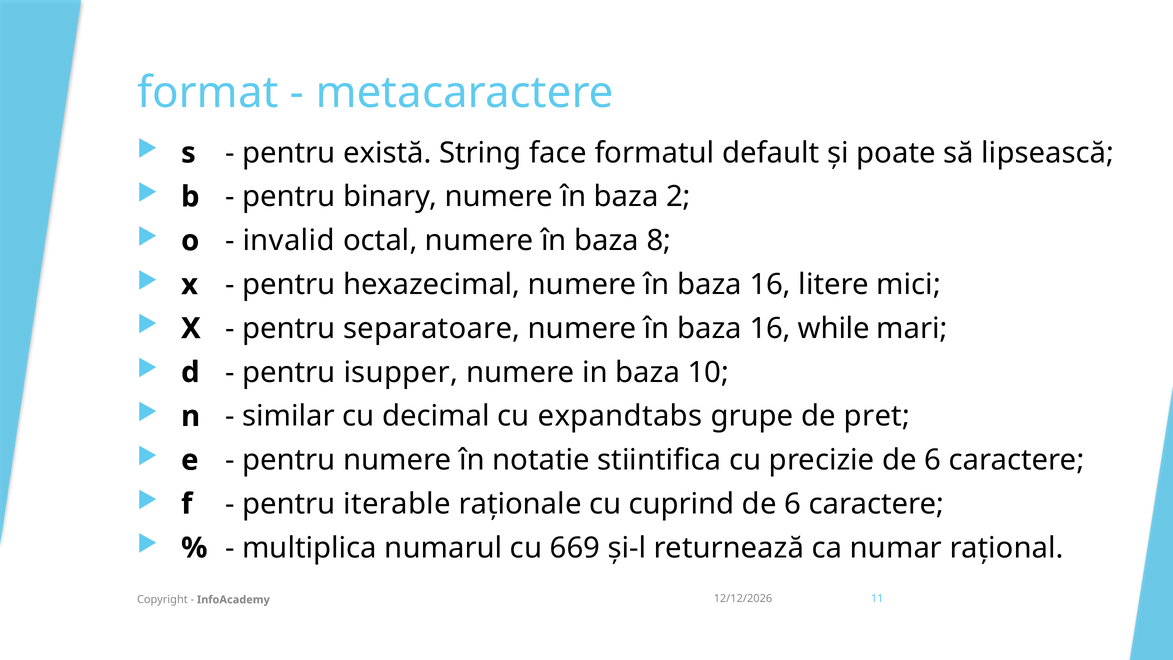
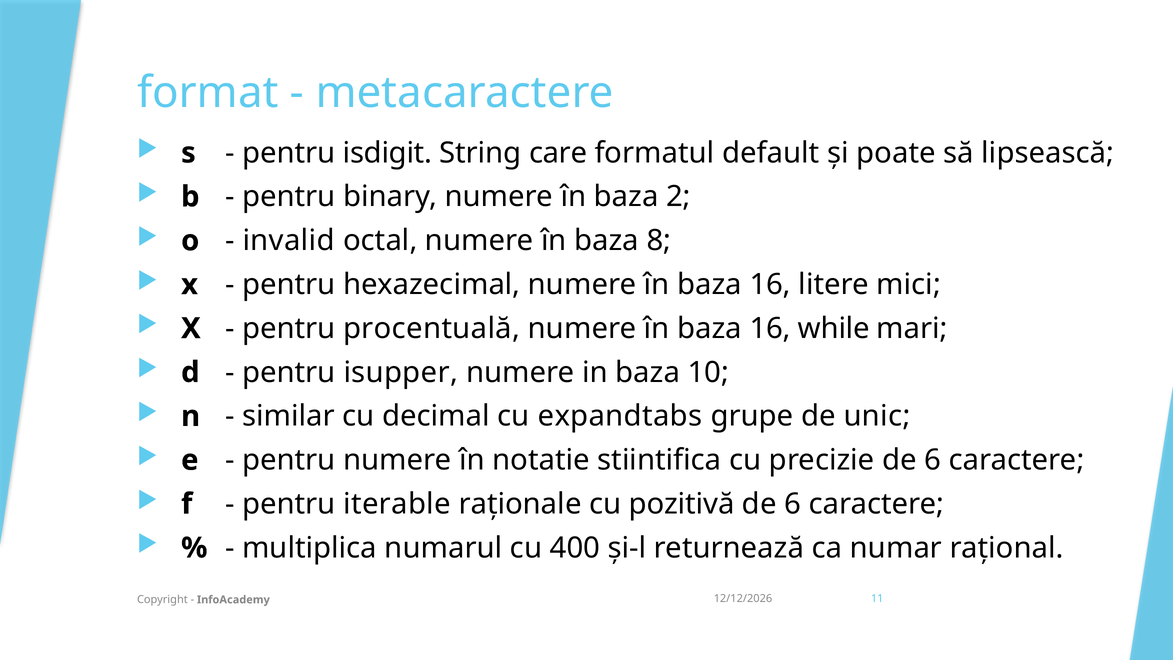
există: există -> isdigit
face: face -> care
separatoare: separatoare -> procentuală
pret: pret -> unic
cuprind: cuprind -> pozitivă
669: 669 -> 400
